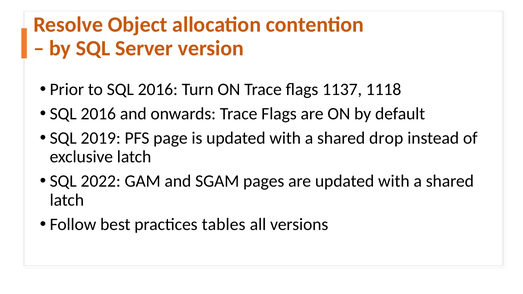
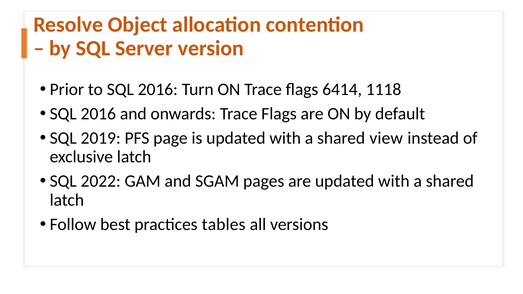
1137: 1137 -> 6414
drop: drop -> view
